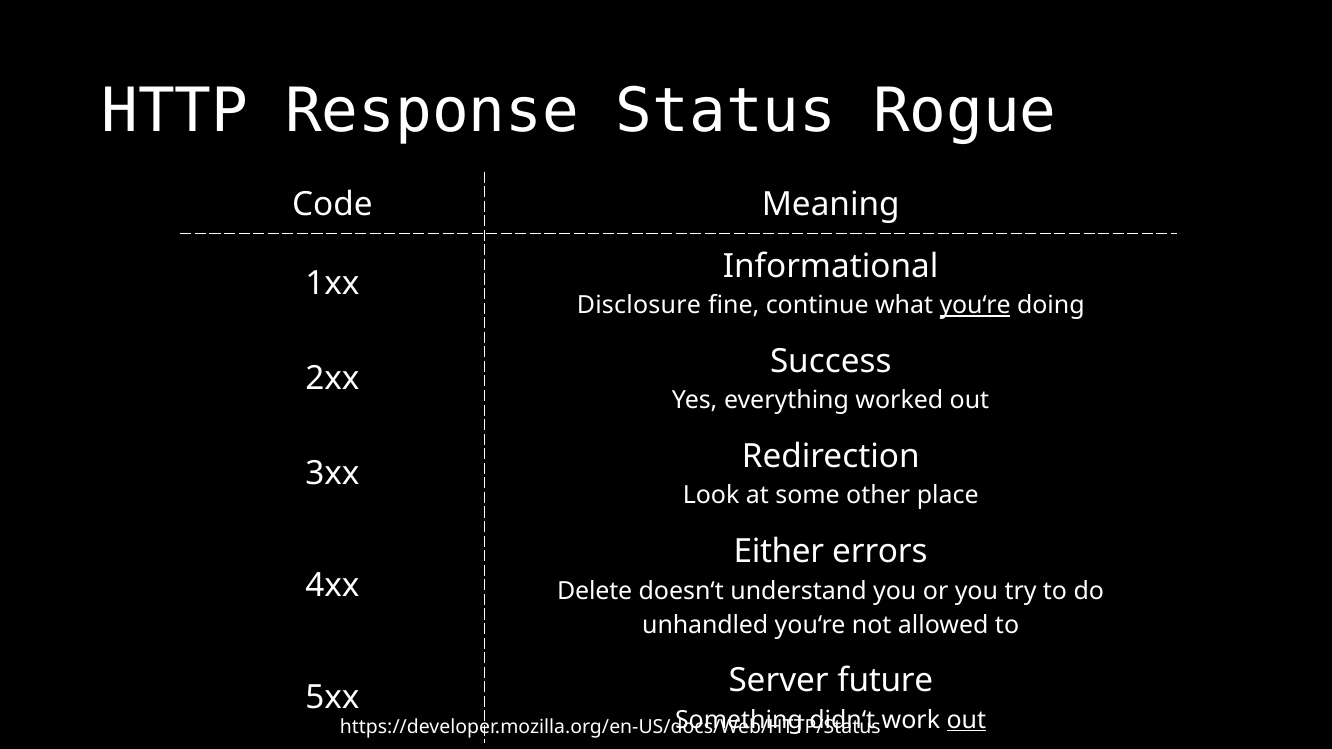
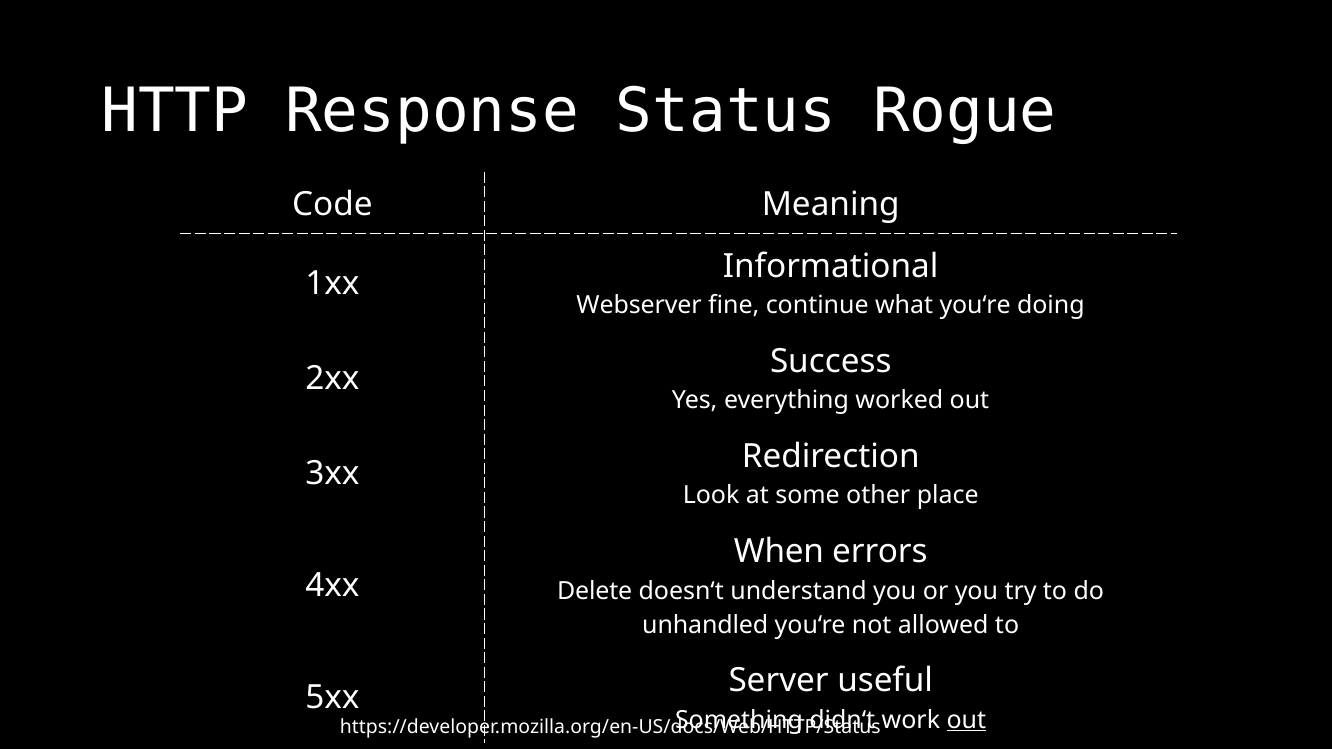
Disclosure: Disclosure -> Webserver
you‘re at (975, 305) underline: present -> none
Either: Either -> When
future: future -> useful
